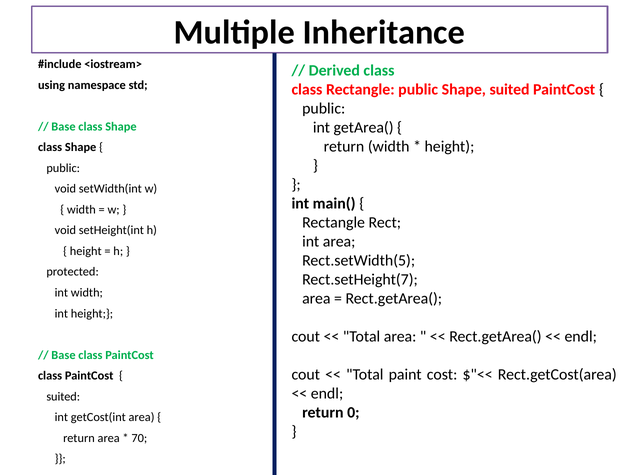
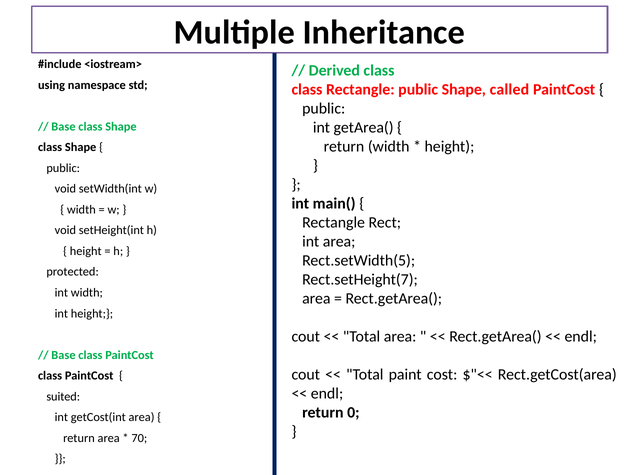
Shape suited: suited -> called
